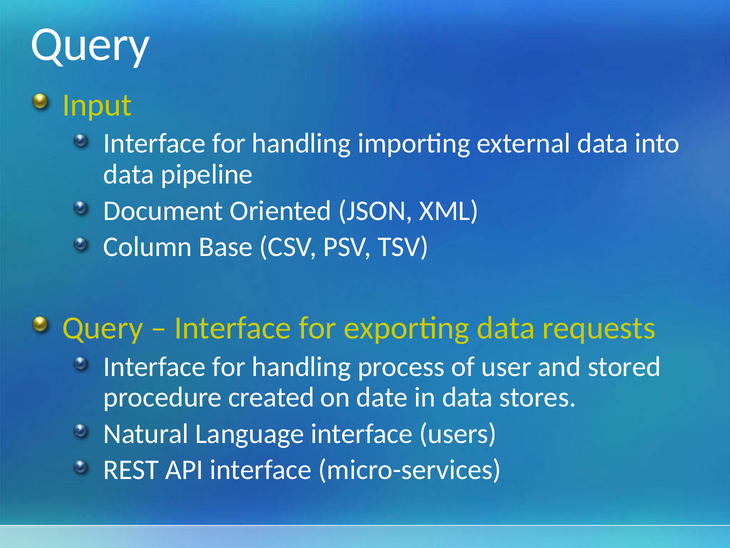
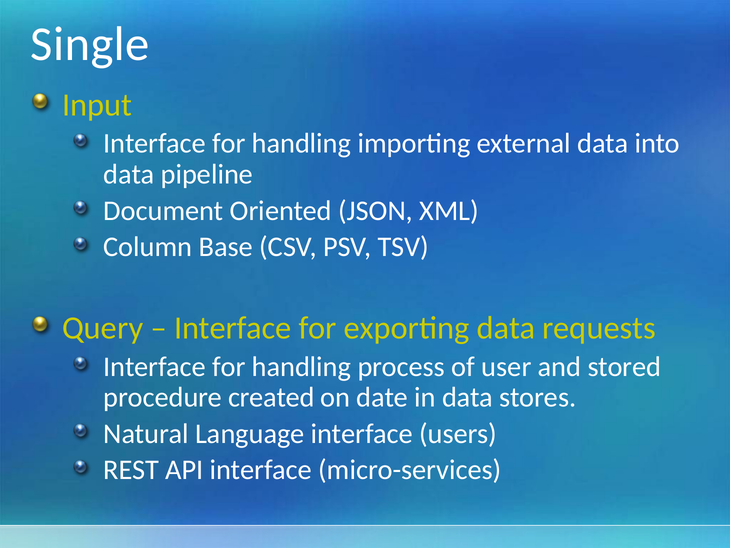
Query at (90, 44): Query -> Single
